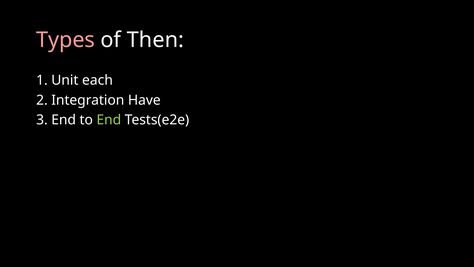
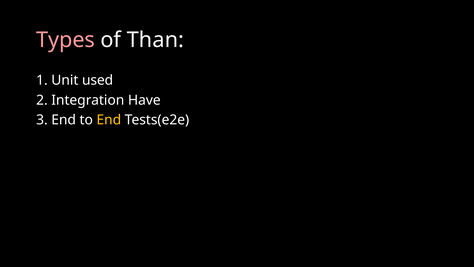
Then: Then -> Than
each: each -> used
End at (109, 120) colour: light green -> yellow
